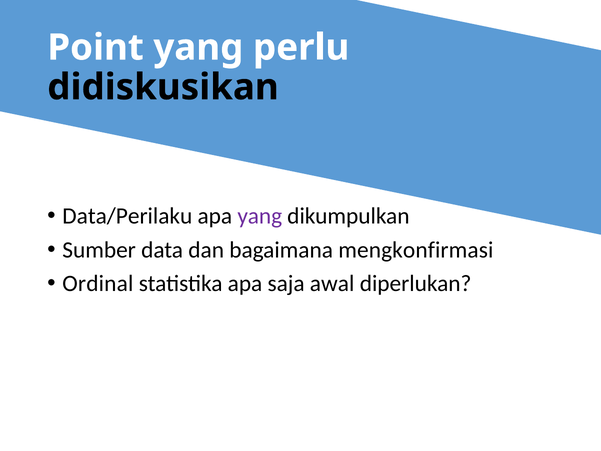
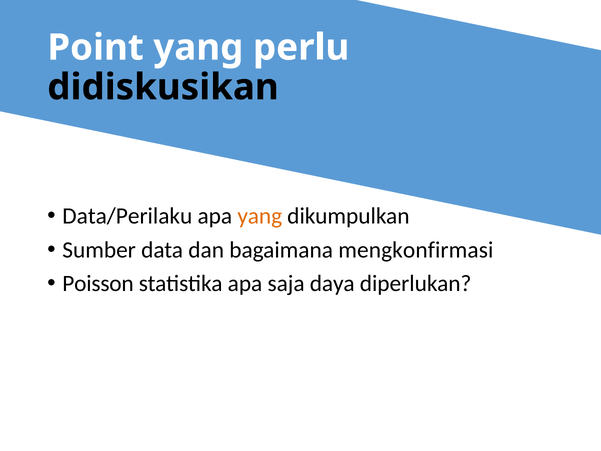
yang at (260, 216) colour: purple -> orange
Ordinal: Ordinal -> Poisson
awal: awal -> daya
